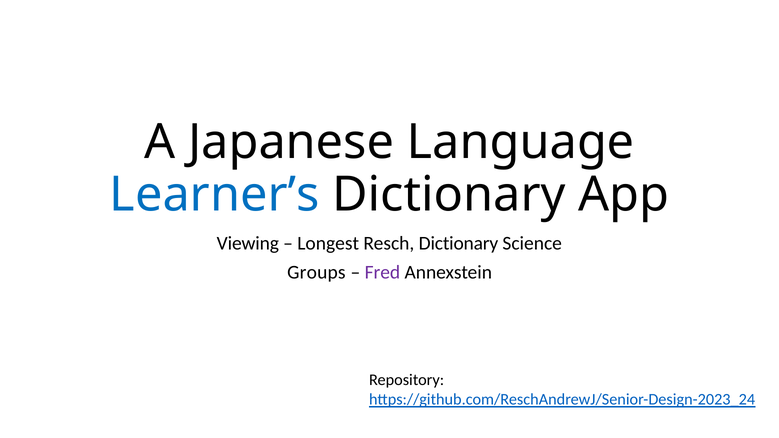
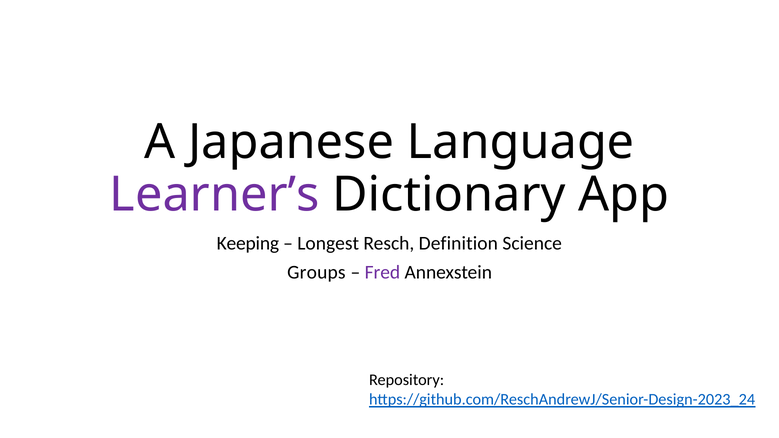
Learner’s colour: blue -> purple
Viewing: Viewing -> Keeping
Resch Dictionary: Dictionary -> Definition
